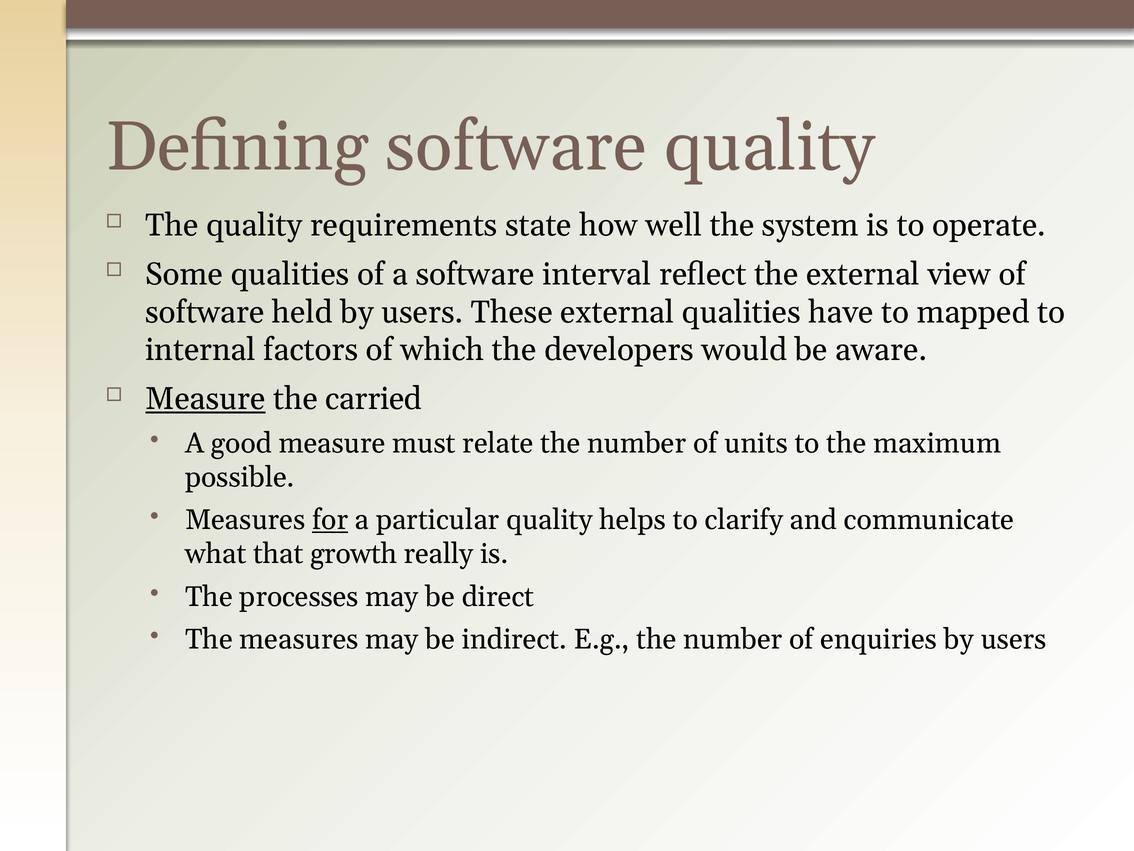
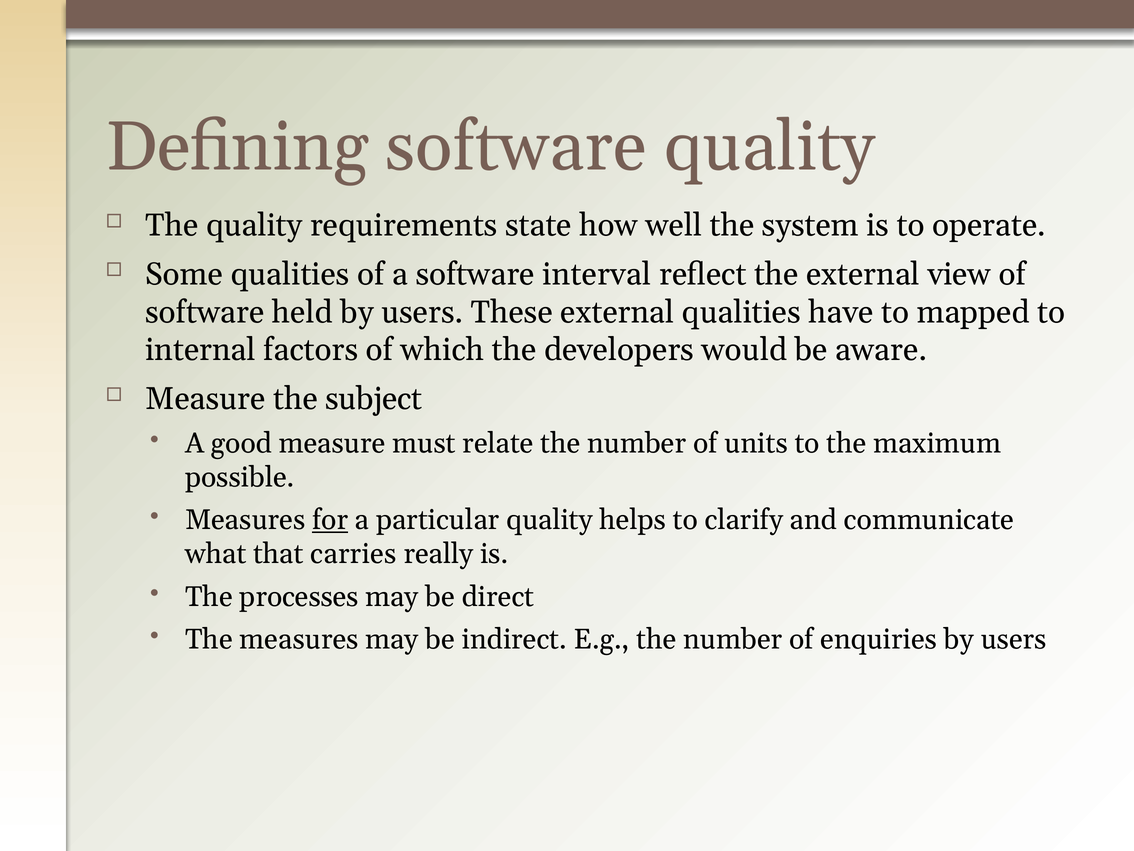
Measure at (205, 399) underline: present -> none
carried: carried -> subject
growth: growth -> carries
